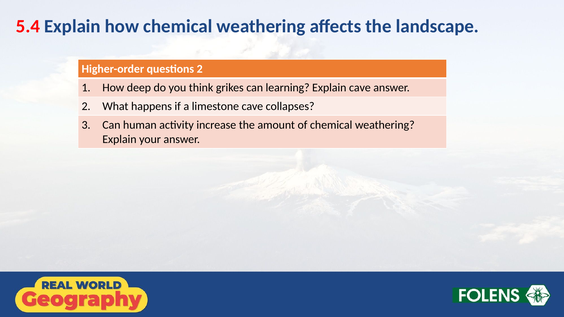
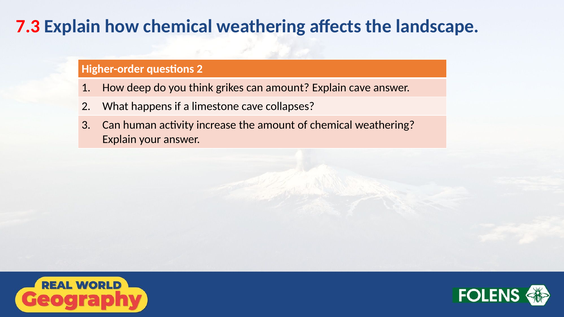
5.4: 5.4 -> 7.3
can learning: learning -> amount
